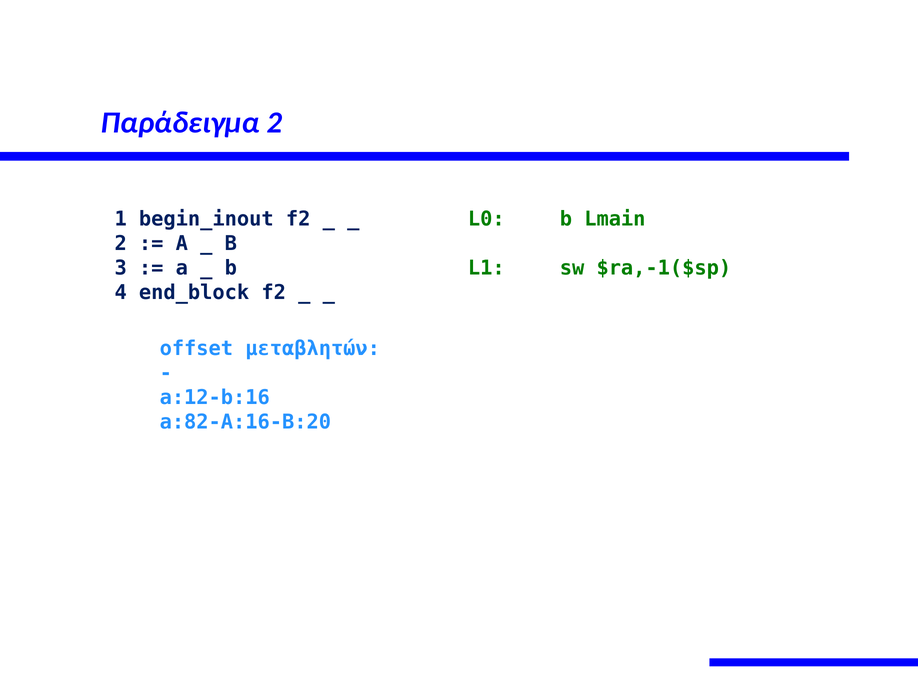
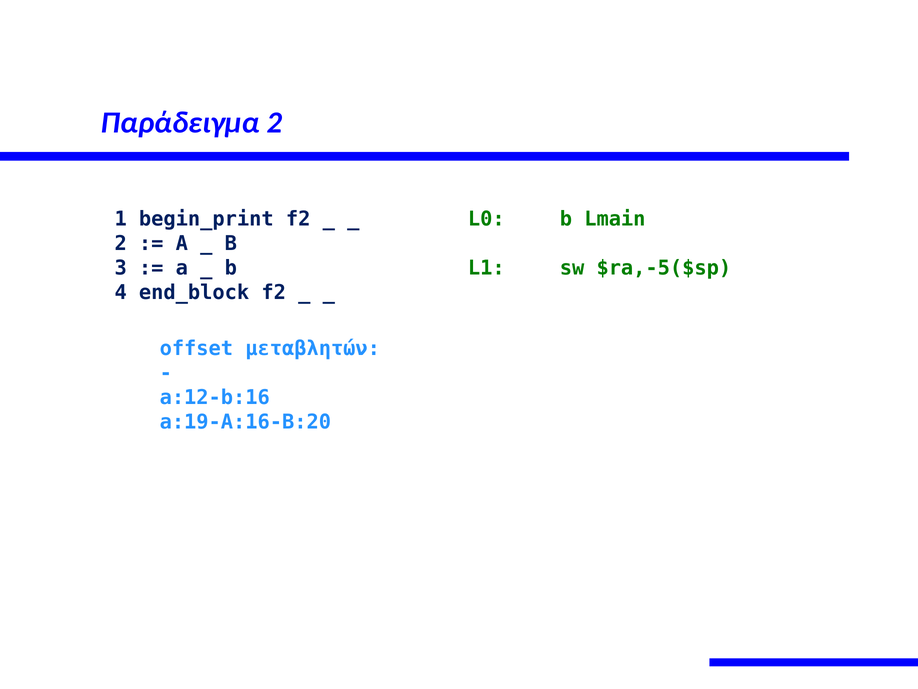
begin_inout: begin_inout -> begin_print
$ra,-1($sp: $ra,-1($sp -> $ra,-5($sp
a:82-A:16-B:20: a:82-A:16-B:20 -> a:19-A:16-B:20
